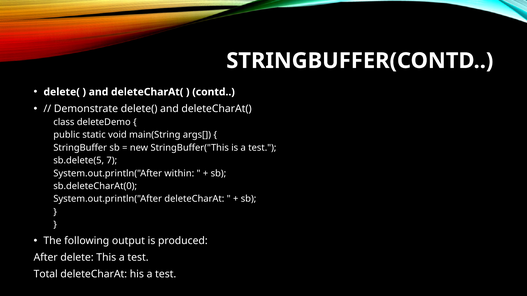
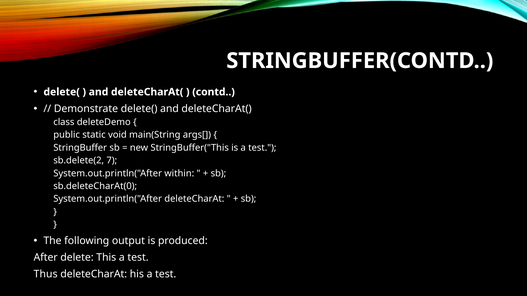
sb.delete(5: sb.delete(5 -> sb.delete(2
Total: Total -> Thus
